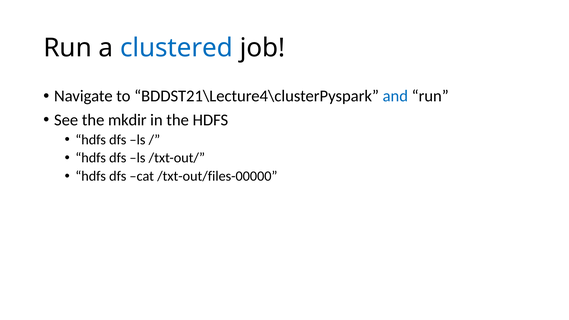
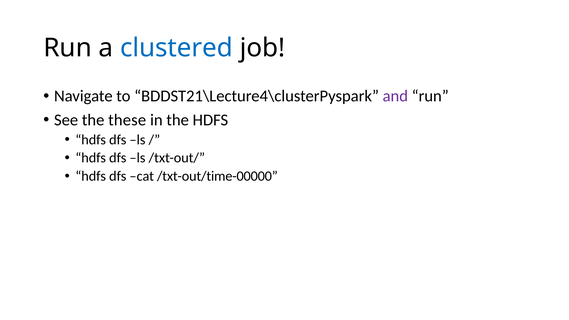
and colour: blue -> purple
mkdir: mkdir -> these
/txt-out/files-00000: /txt-out/files-00000 -> /txt-out/time-00000
